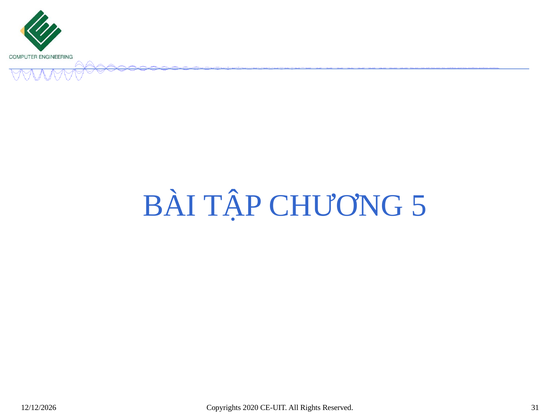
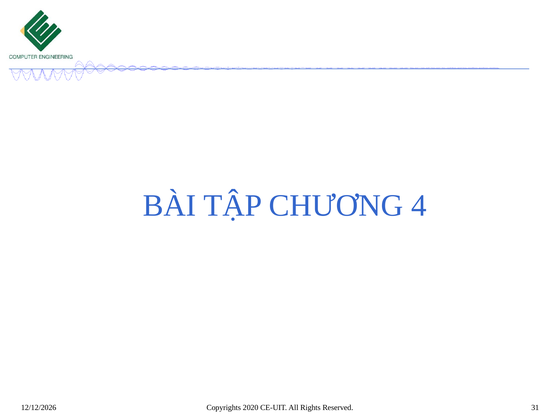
5: 5 -> 4
